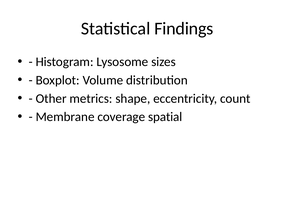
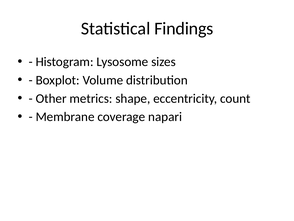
spatial: spatial -> napari
